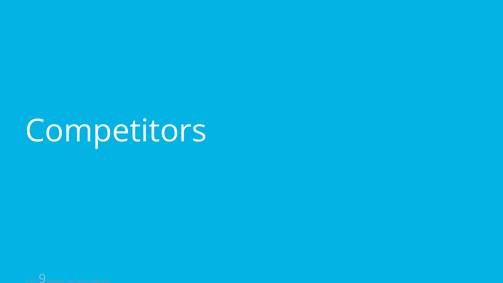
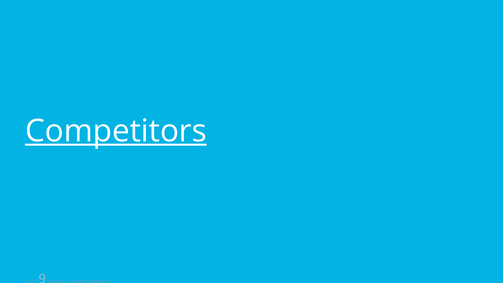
Competitors underline: none -> present
